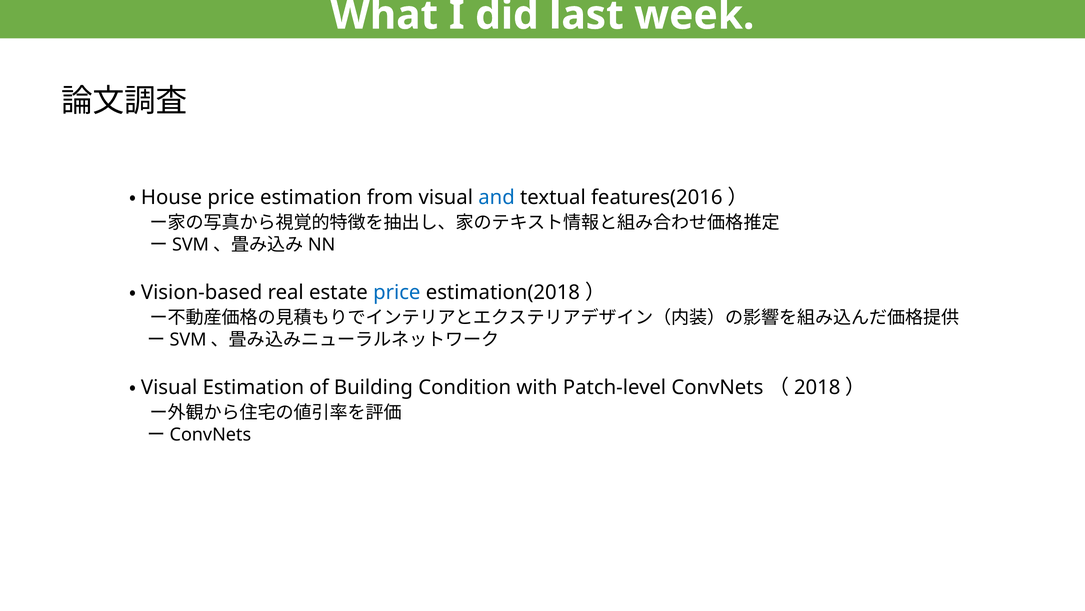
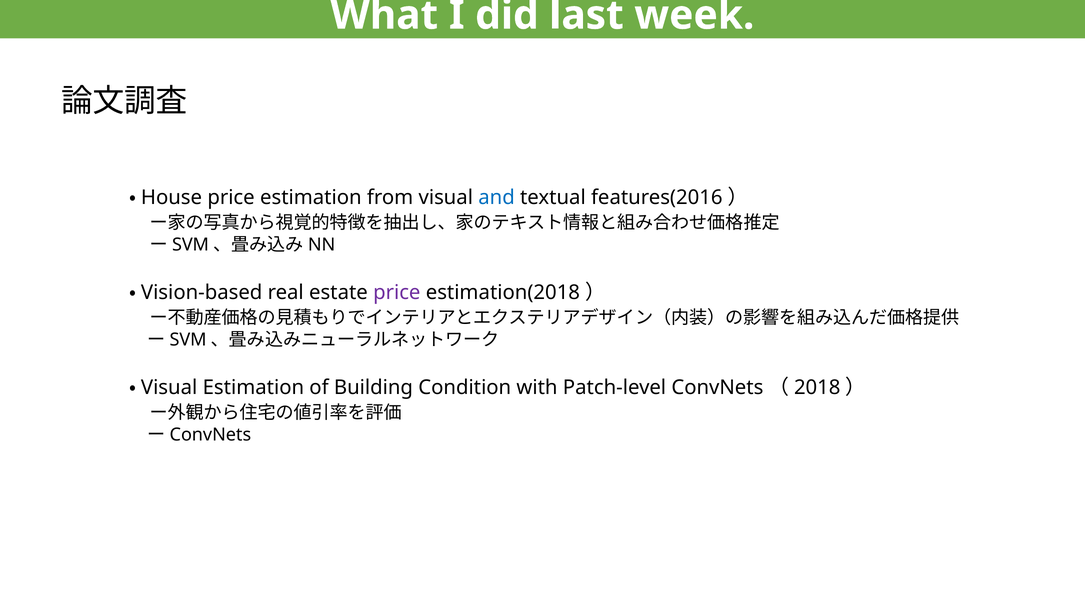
price at (397, 292) colour: blue -> purple
